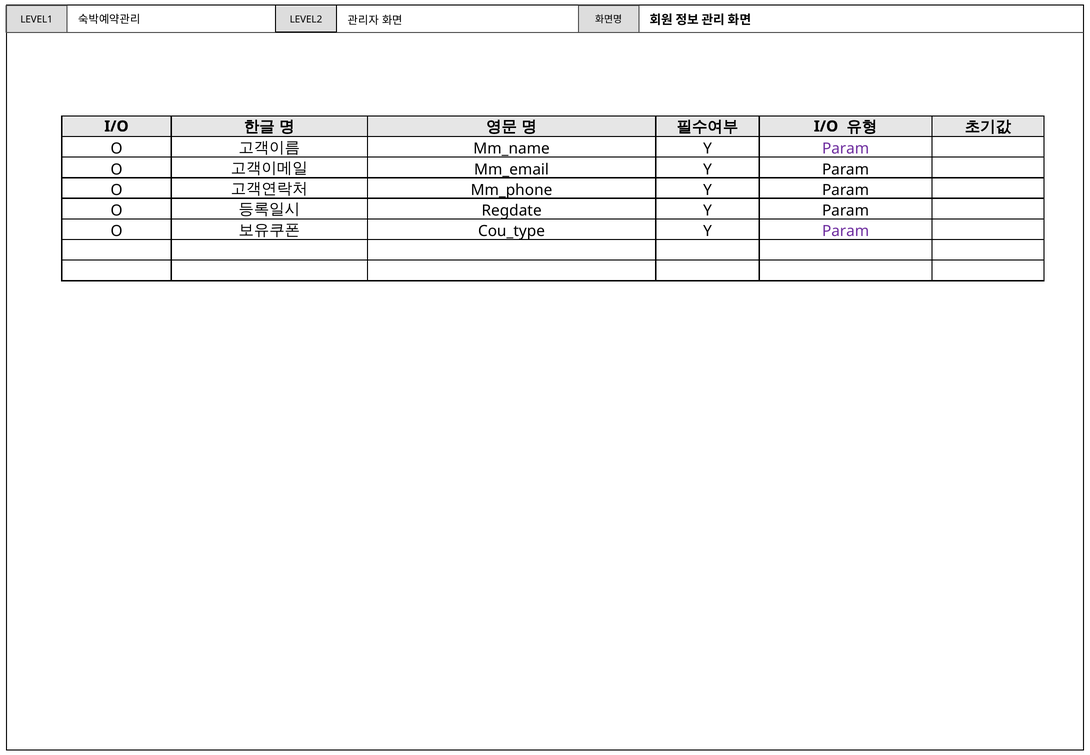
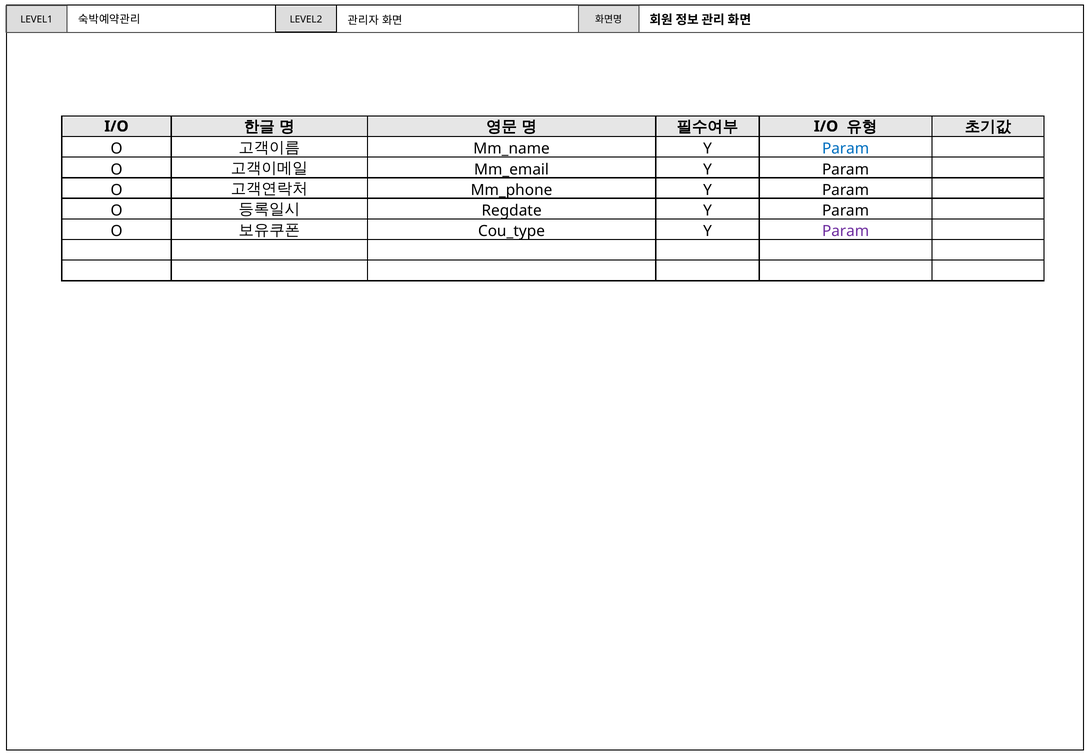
Param at (846, 149) colour: purple -> blue
